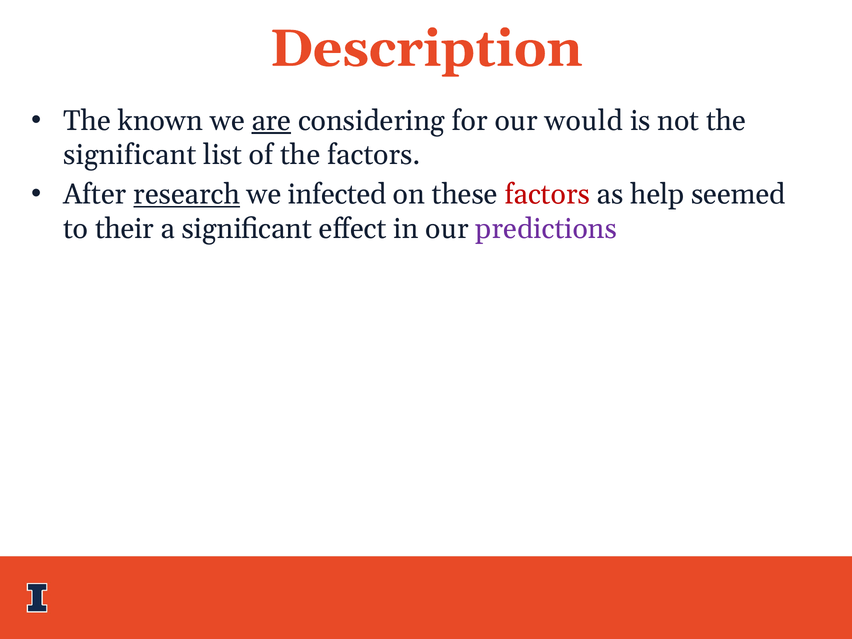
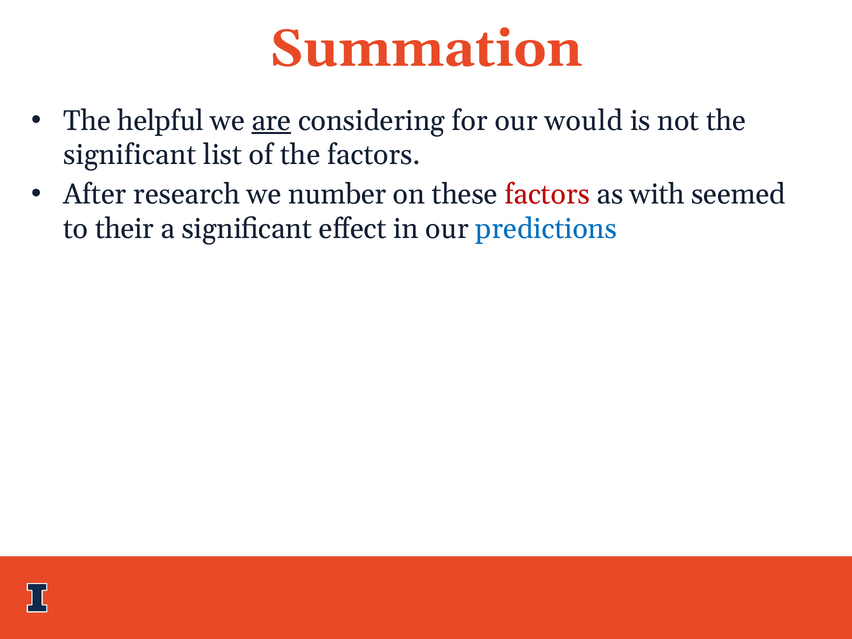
Description: Description -> Summation
known: known -> helpful
research underline: present -> none
infected: infected -> number
help: help -> with
predictions colour: purple -> blue
